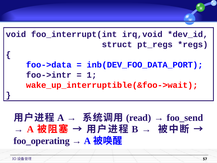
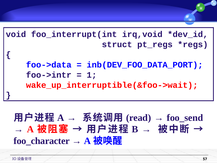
foo_operating: foo_operating -> foo_character
